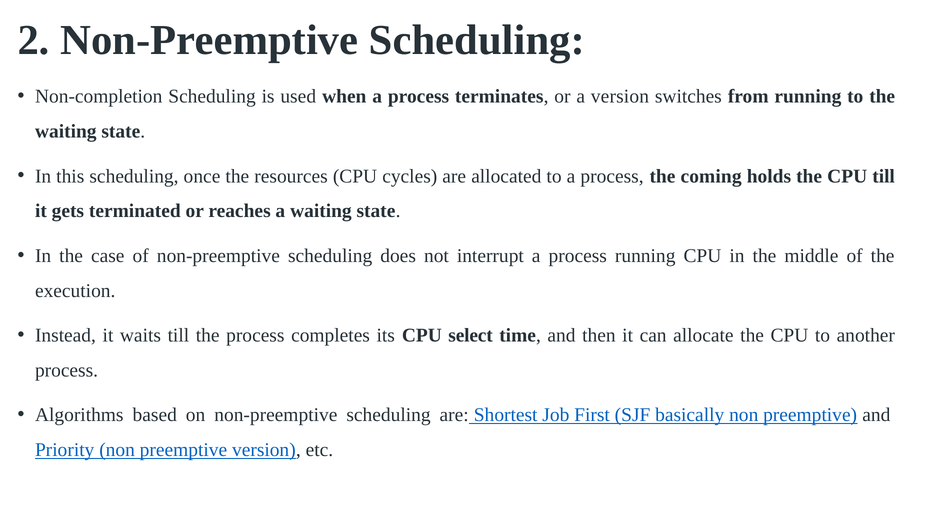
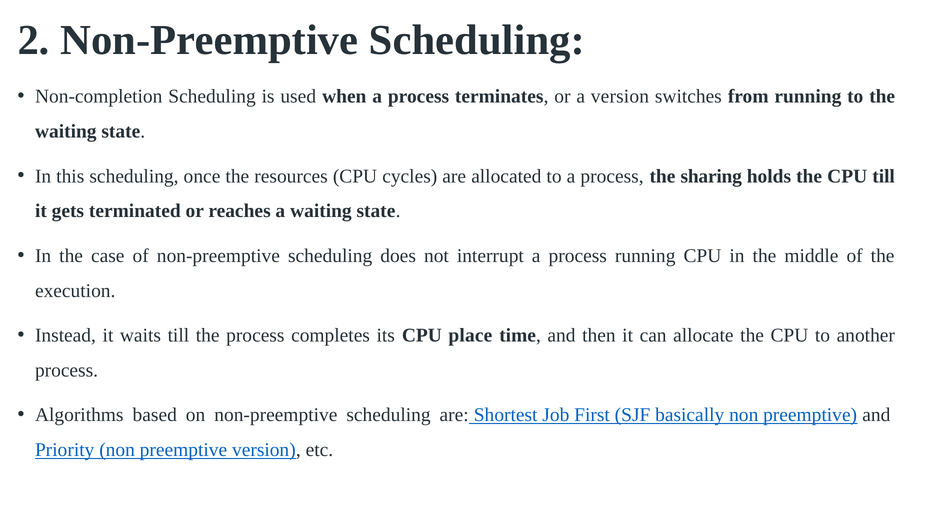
coming: coming -> sharing
select: select -> place
